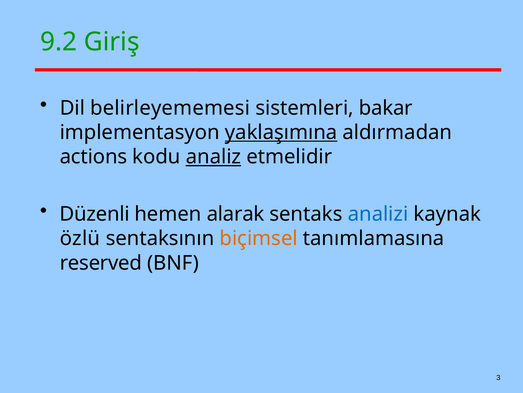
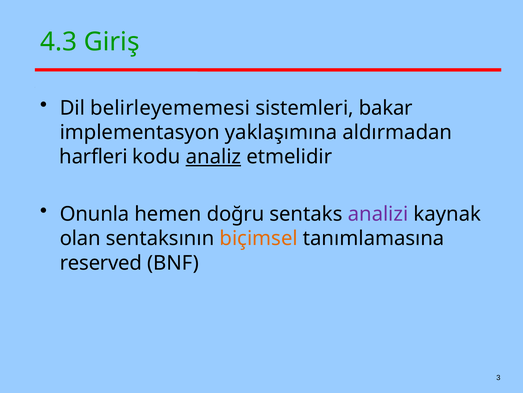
9.2: 9.2 -> 4.3
yaklaşımına underline: present -> none
actions: actions -> harfleri
Düzenli: Düzenli -> Onunla
alarak: alarak -> doğru
analizi colour: blue -> purple
özlü: özlü -> olan
